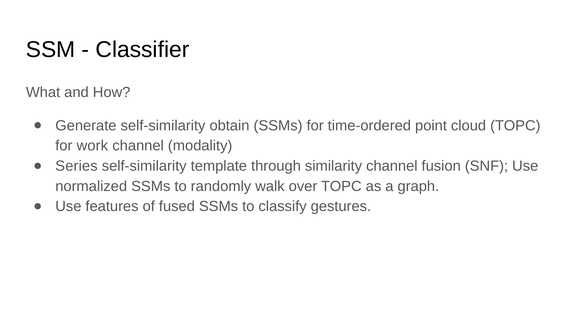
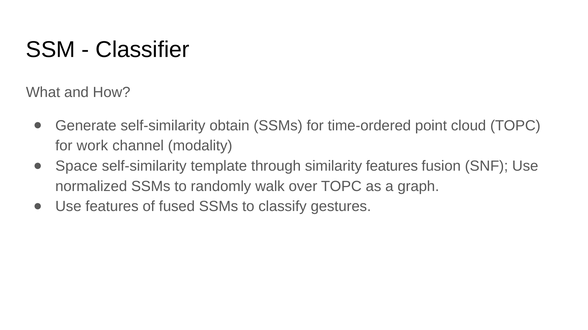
Series: Series -> Space
similarity channel: channel -> features
